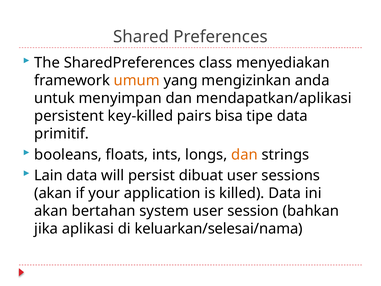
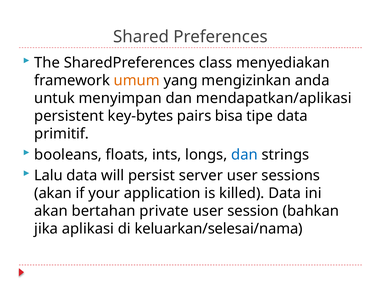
key-killed: key-killed -> key-bytes
dan at (244, 154) colour: orange -> blue
Lain: Lain -> Lalu
dibuat: dibuat -> server
system: system -> private
